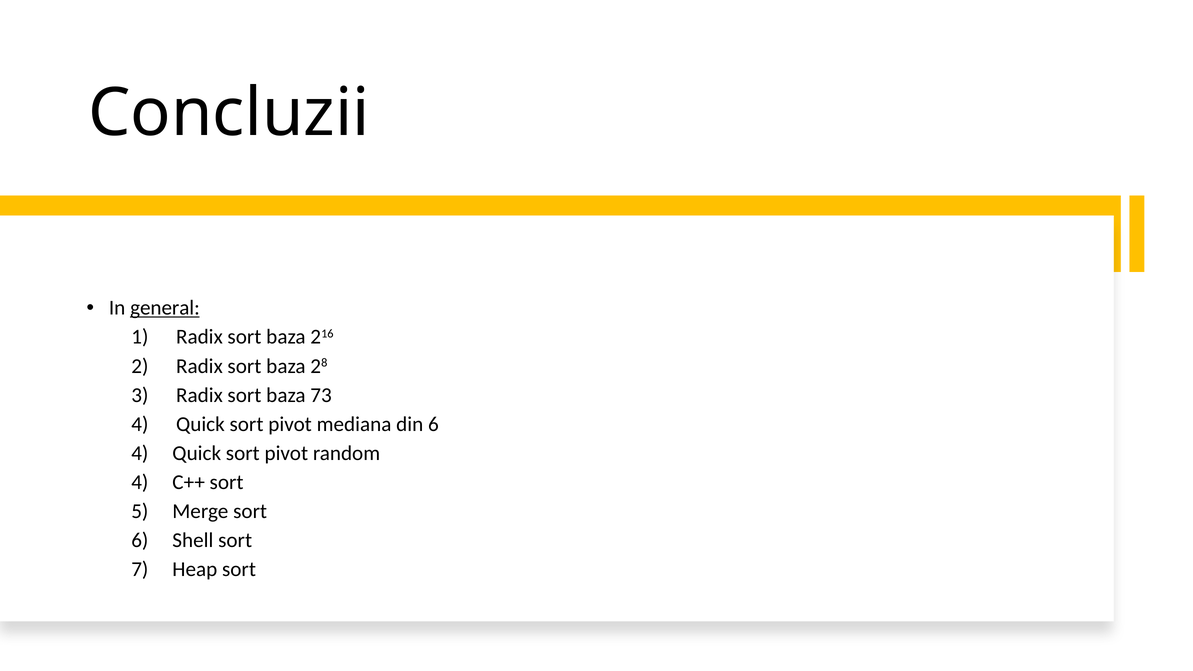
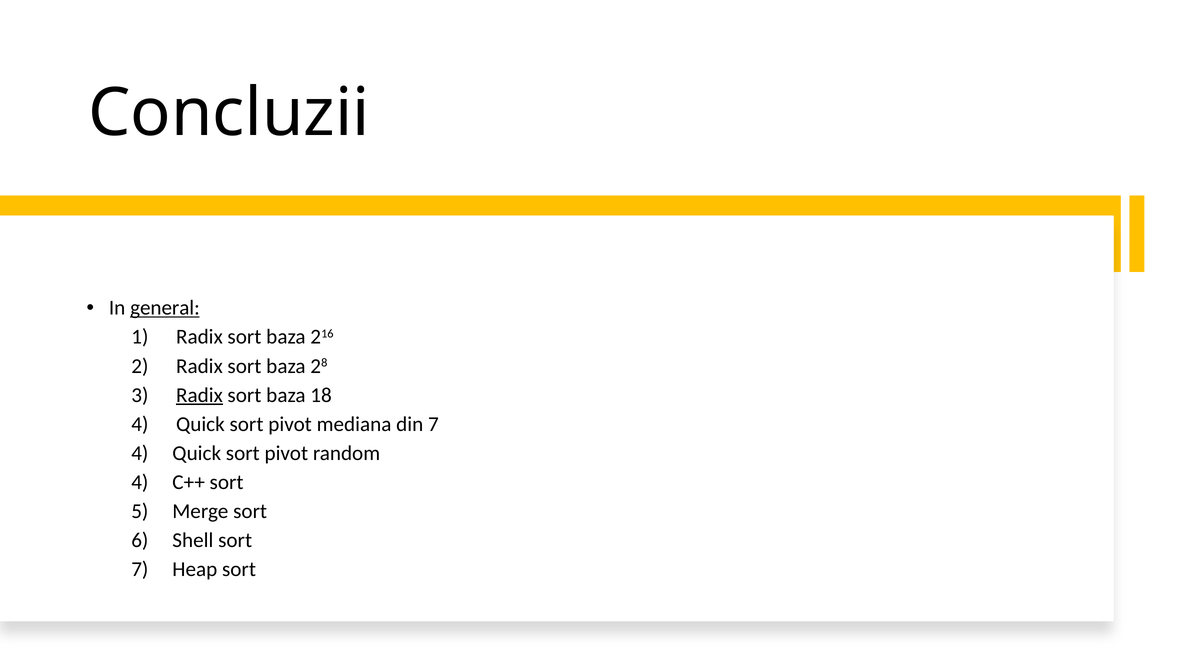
Radix at (199, 395) underline: none -> present
73: 73 -> 18
din 6: 6 -> 7
